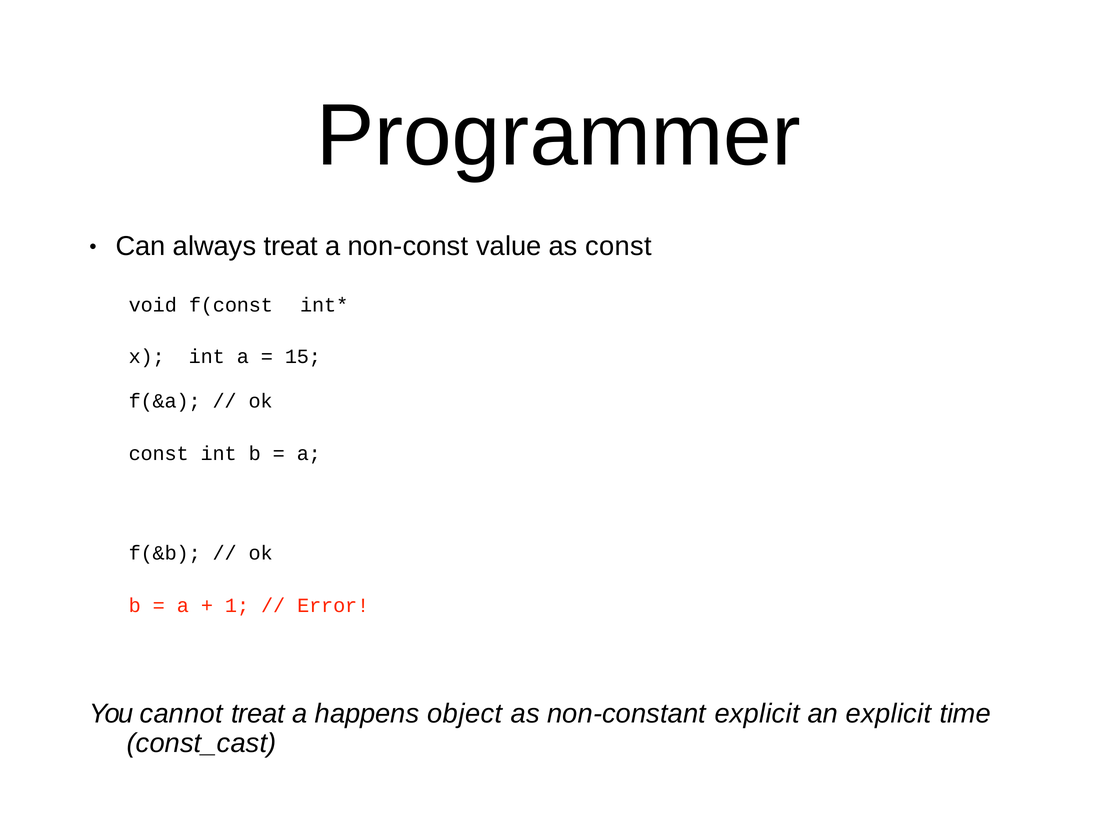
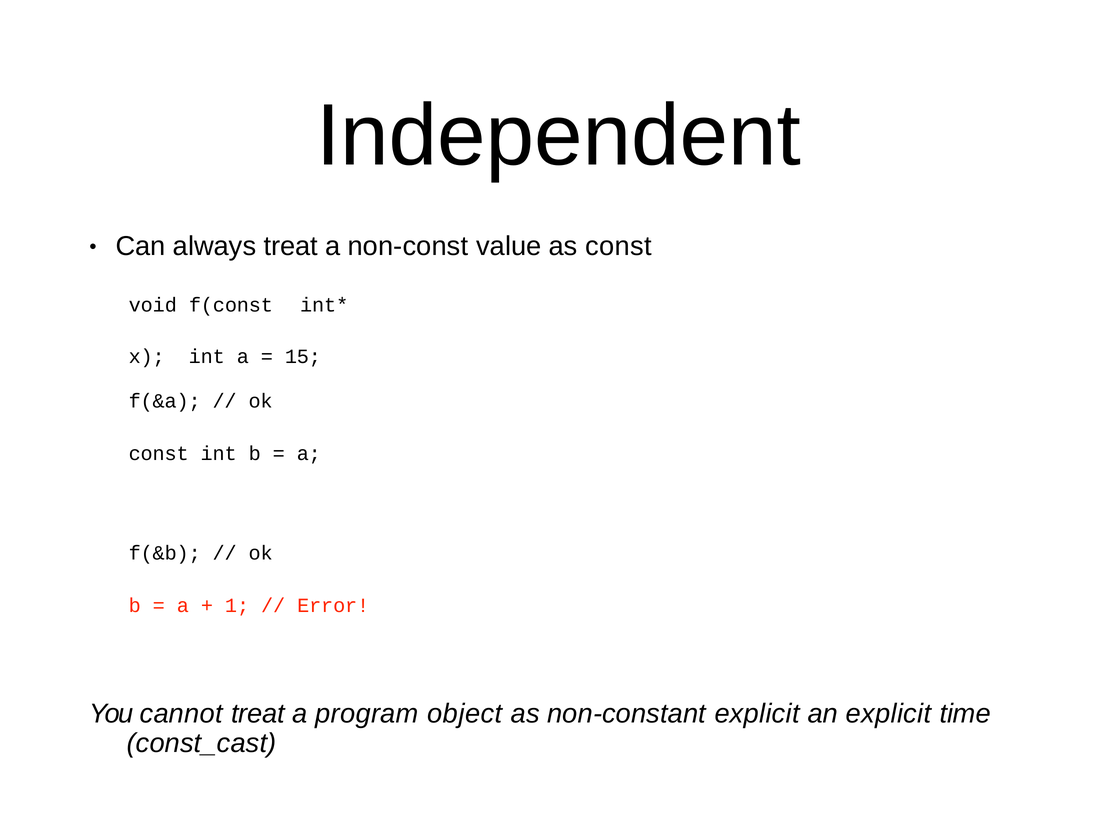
Programmer: Programmer -> Independent
happens: happens -> program
